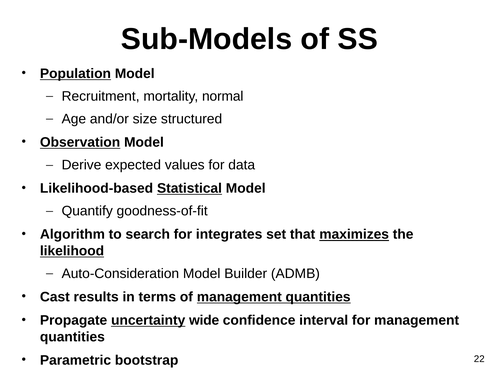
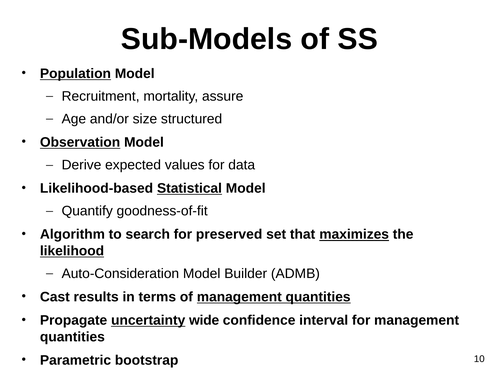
normal: normal -> assure
integrates: integrates -> preserved
22: 22 -> 10
